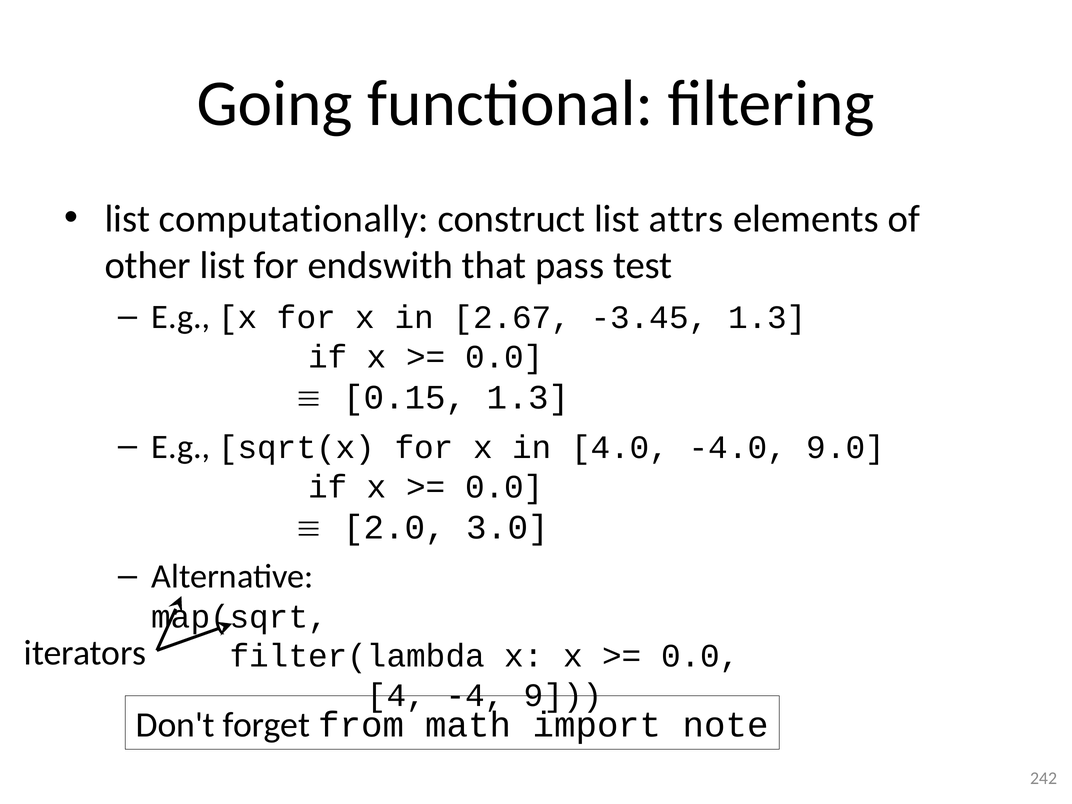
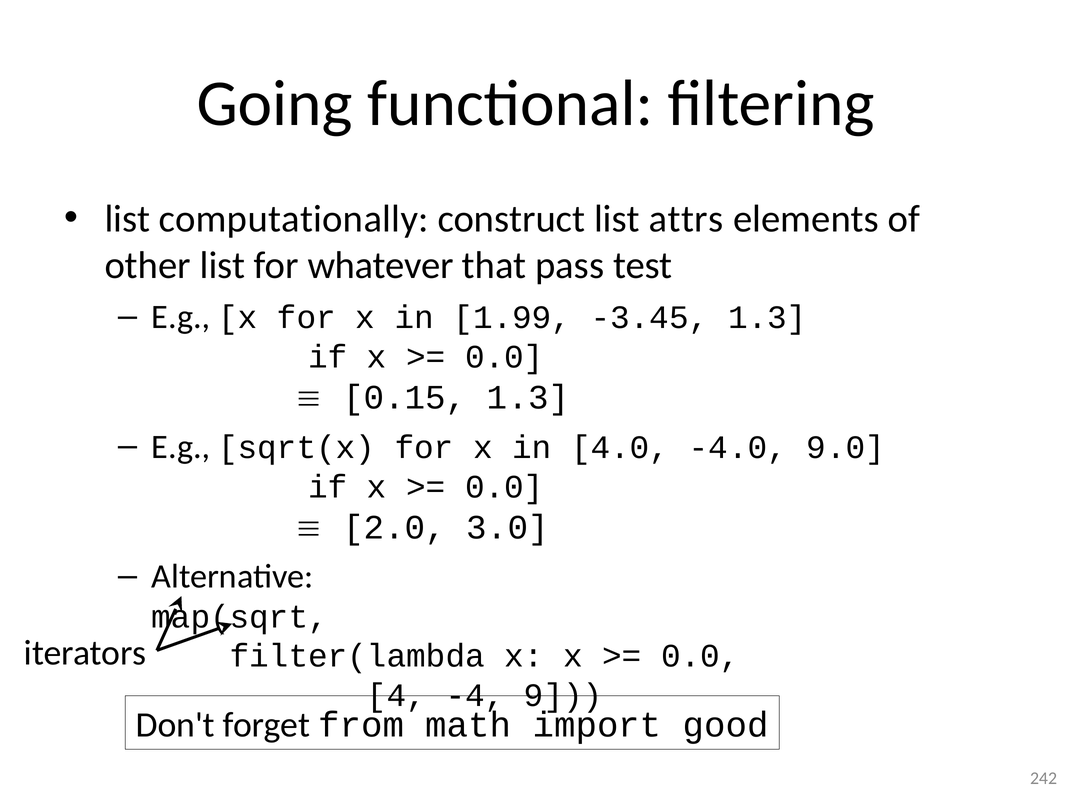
endswith: endswith -> whatever
2.67: 2.67 -> 1.99
note: note -> good
